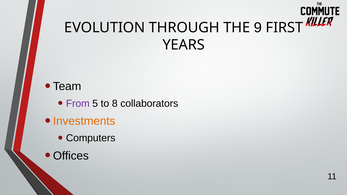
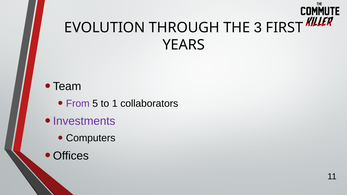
9: 9 -> 3
8: 8 -> 1
Investments colour: orange -> purple
